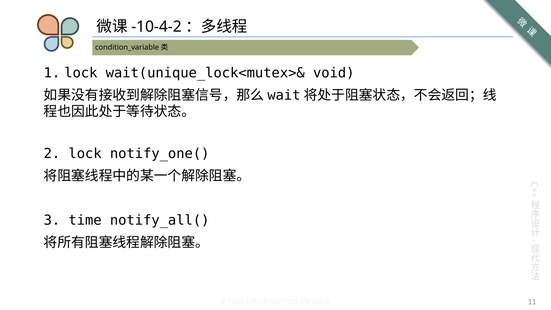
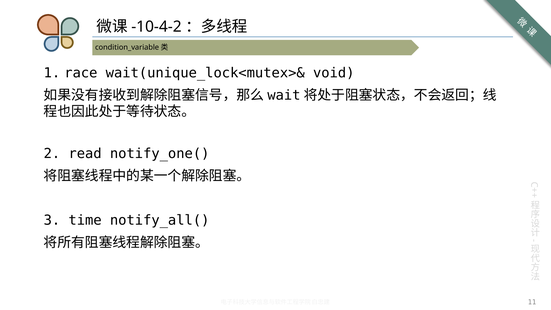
lock at (81, 73): lock -> race
2 lock: lock -> read
